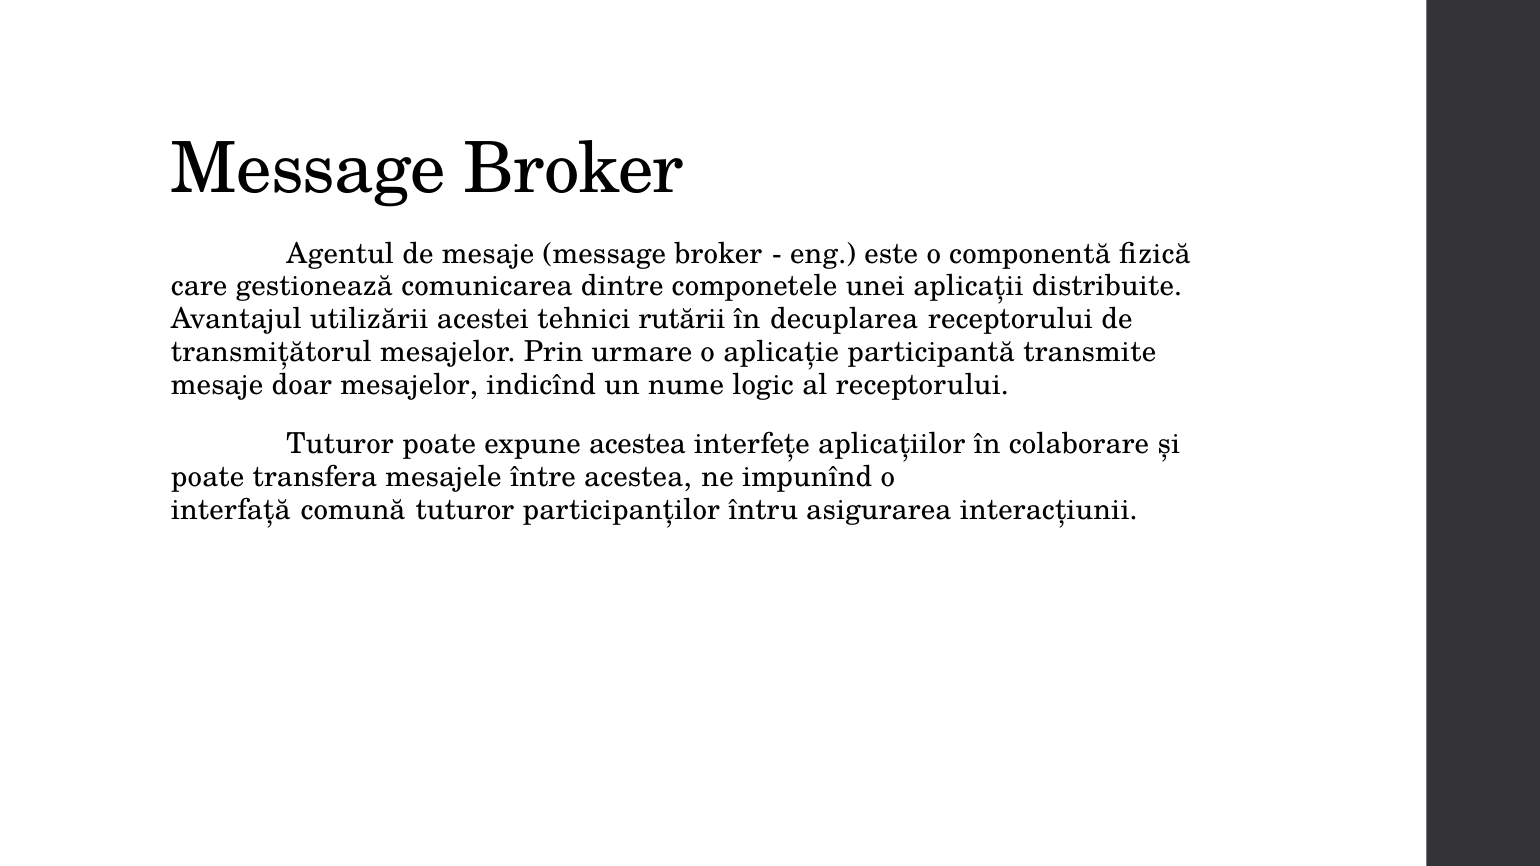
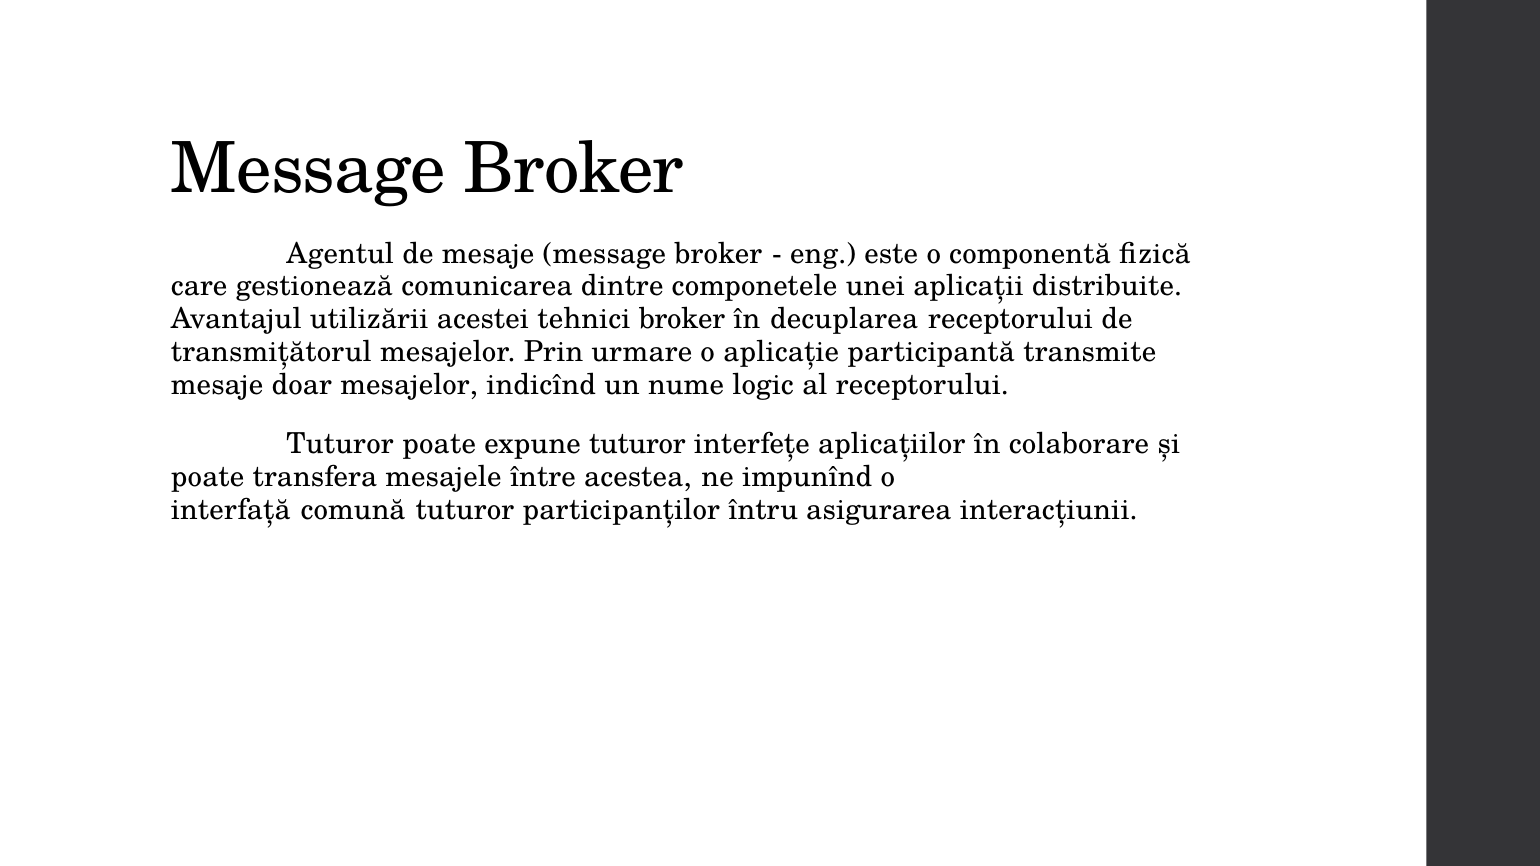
tehnici rutării: rutării -> broker
expune acestea: acestea -> tuturor
